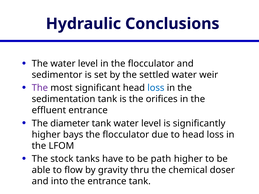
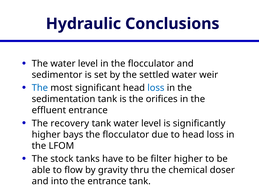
The at (40, 88) colour: purple -> blue
diameter: diameter -> recovery
path: path -> filter
